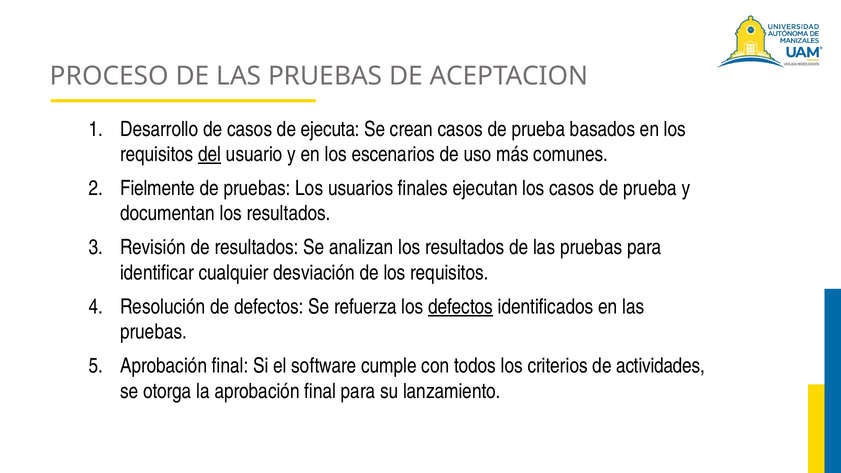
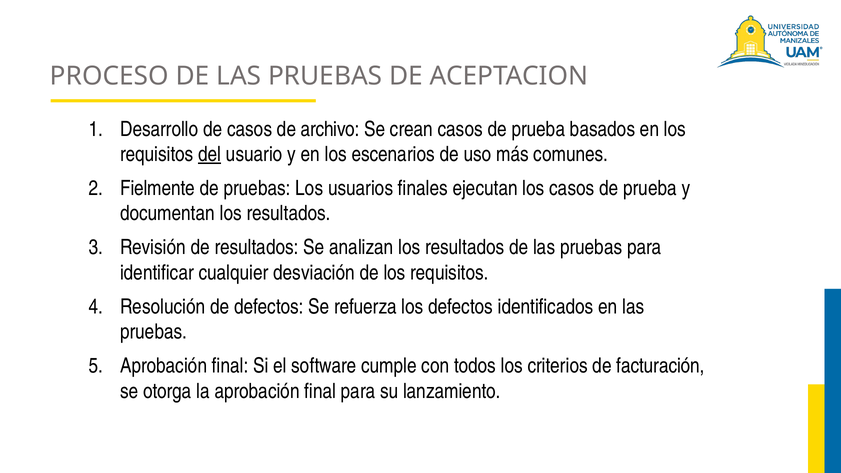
ejecuta: ejecuta -> archivo
defectos at (461, 307) underline: present -> none
actividades: actividades -> facturación
